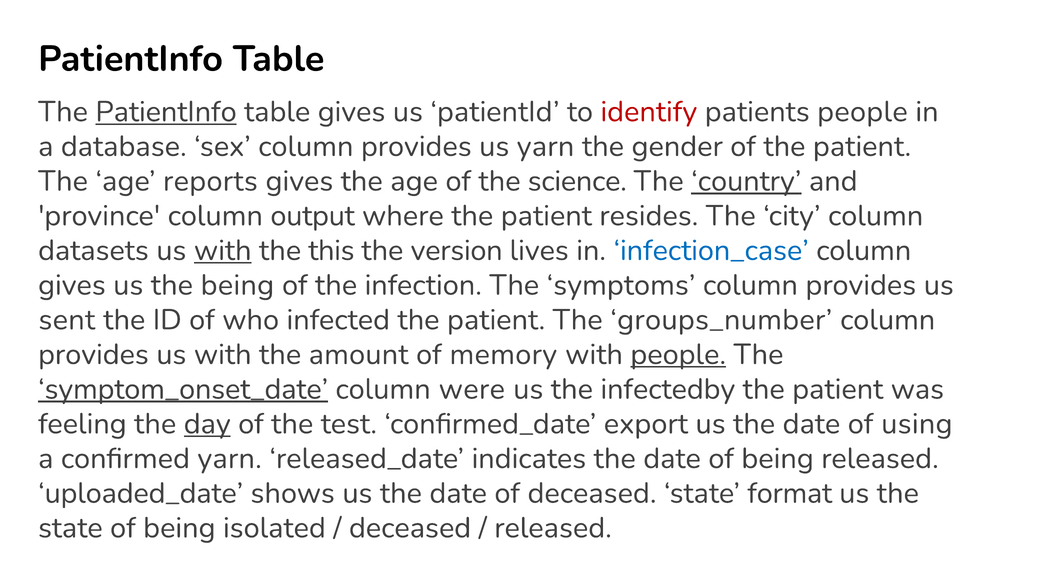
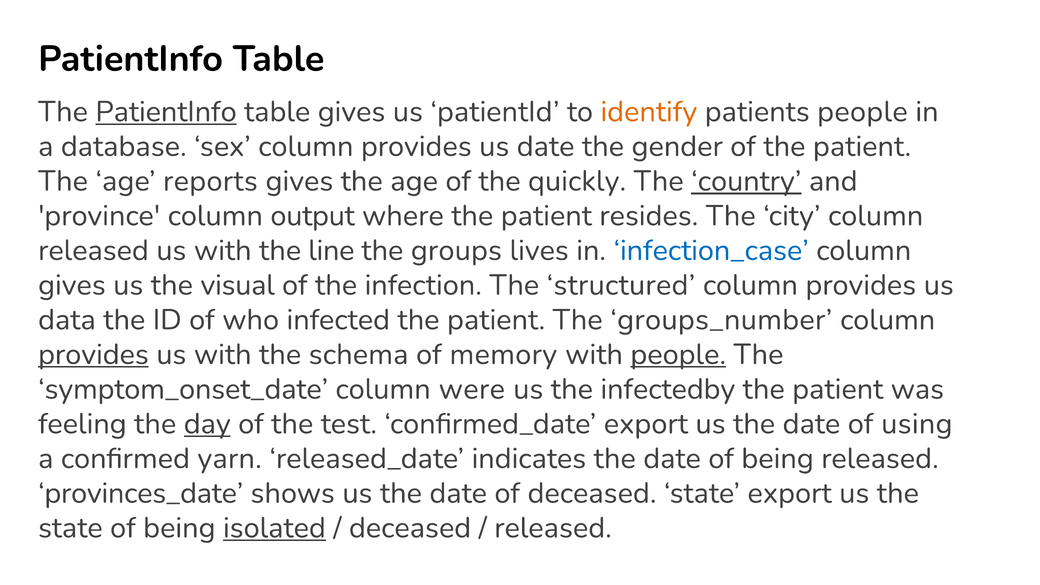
identify colour: red -> orange
us yarn: yarn -> date
science: science -> quickly
datasets at (93, 250): datasets -> released
with at (223, 250) underline: present -> none
this: this -> line
version: version -> groups
the being: being -> visual
symptoms: symptoms -> structured
sent: sent -> data
provides at (93, 354) underline: none -> present
amount: amount -> schema
symptom_onset_date underline: present -> none
uploaded_date: uploaded_date -> provinces_date
state format: format -> export
isolated underline: none -> present
